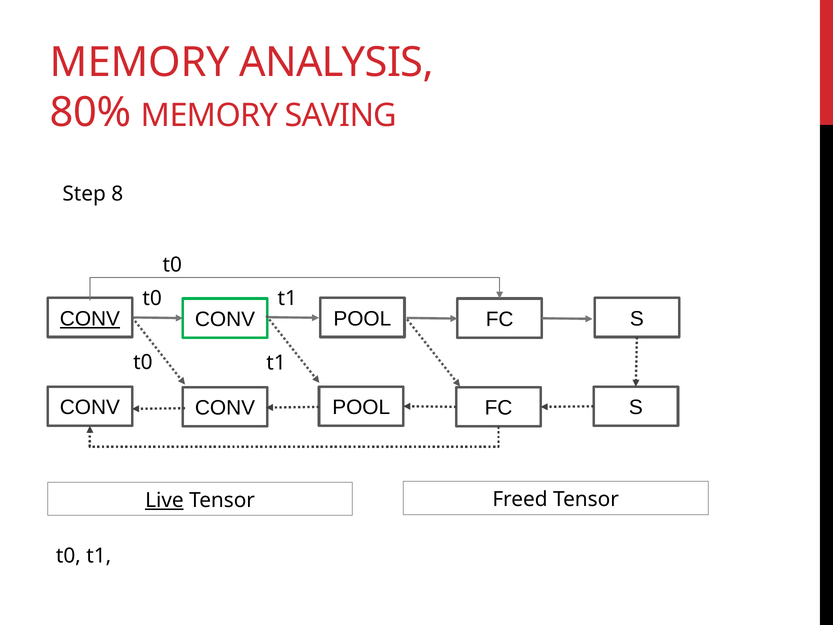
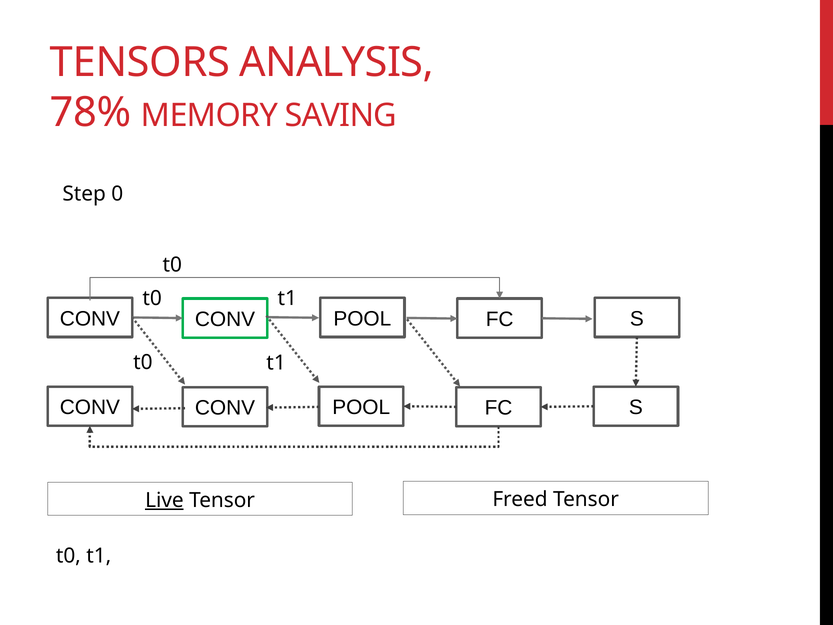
MEMORY at (140, 63): MEMORY -> TENSORS
80%: 80% -> 78%
8: 8 -> 0
CONV at (90, 319) underline: present -> none
